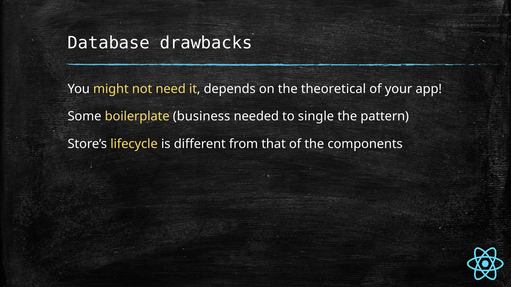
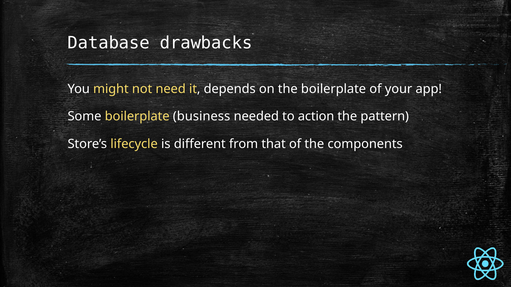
the theoretical: theoretical -> boilerplate
single: single -> action
